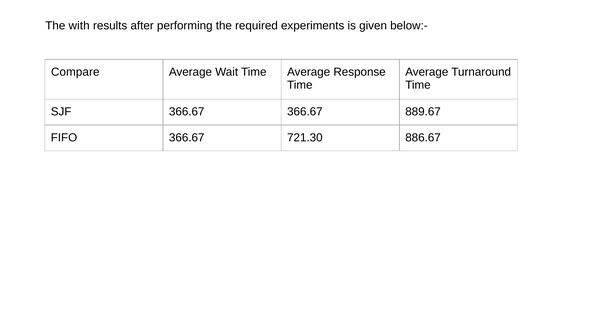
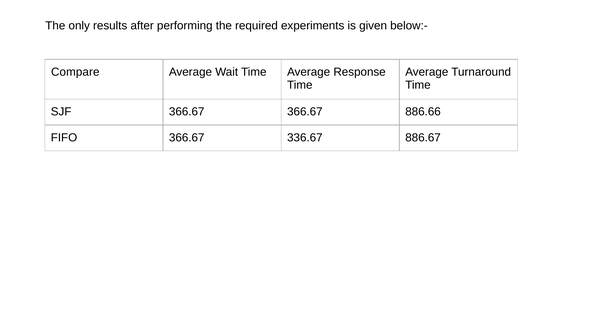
with: with -> only
889.67: 889.67 -> 886.66
721.30: 721.30 -> 336.67
